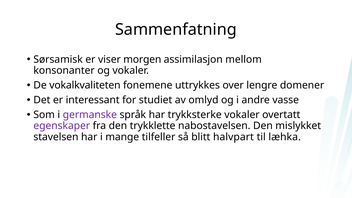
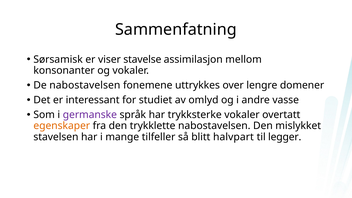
morgen: morgen -> stavelse
De vokalkvaliteten: vokalkvaliteten -> nabostavelsen
egenskaper colour: purple -> orange
læhka: læhka -> legger
